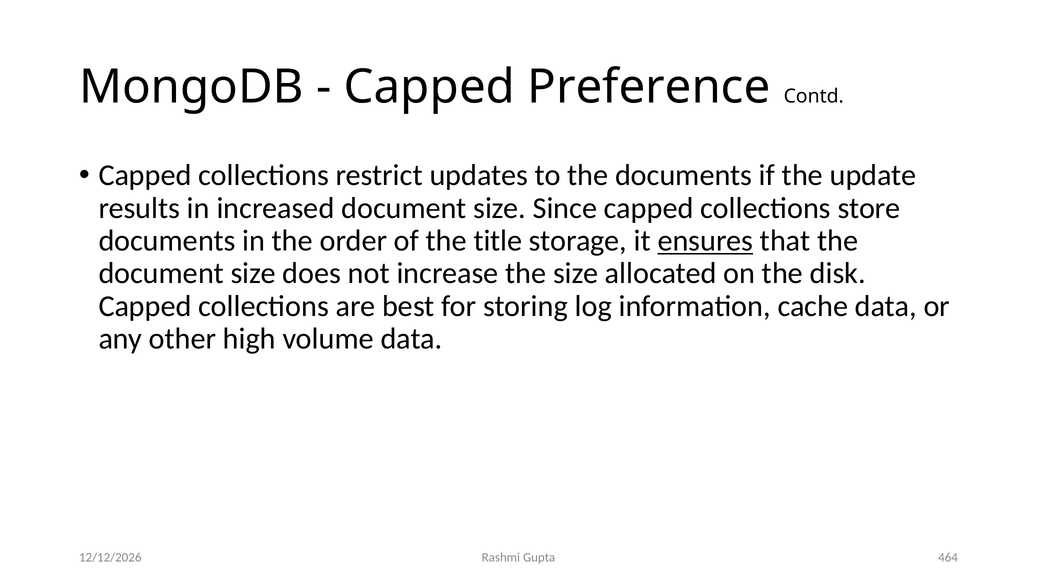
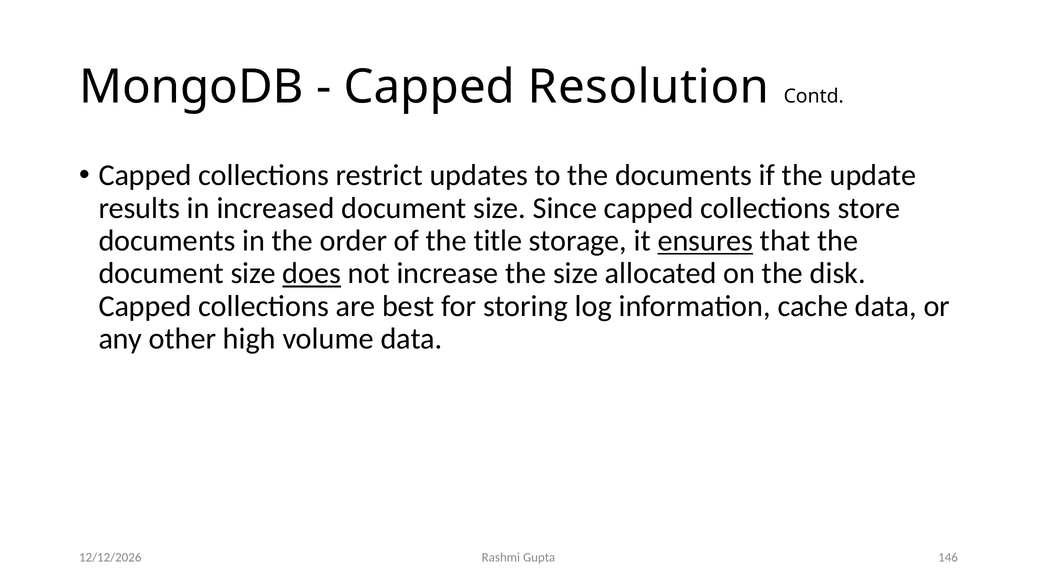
Preference: Preference -> Resolution
does underline: none -> present
464: 464 -> 146
